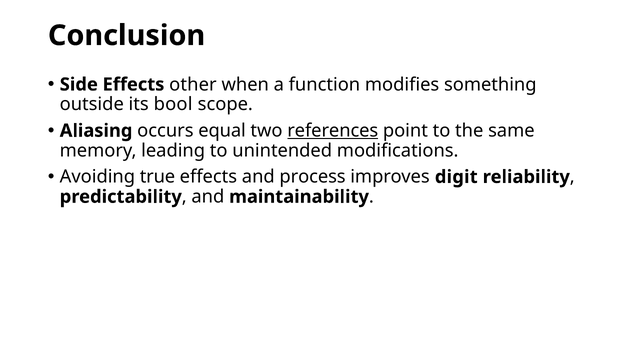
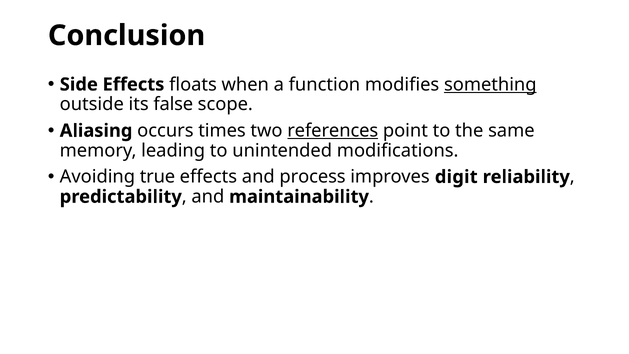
other: other -> floats
something underline: none -> present
bool: bool -> false
equal: equal -> times
